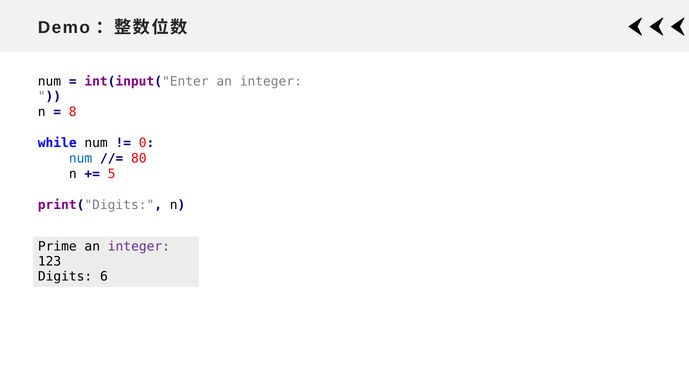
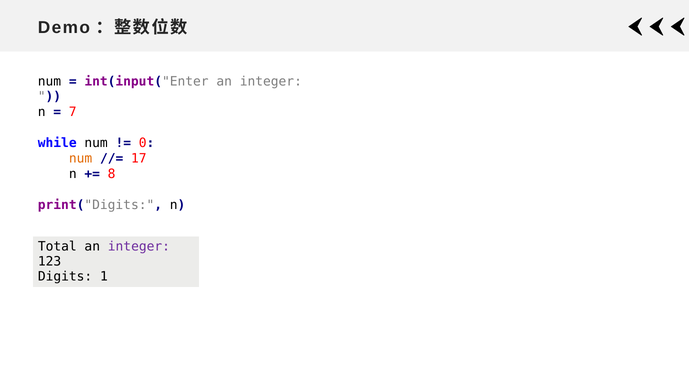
8: 8 -> 7
num at (81, 159) colour: blue -> orange
80: 80 -> 17
5: 5 -> 8
Prime: Prime -> Total
6: 6 -> 1
